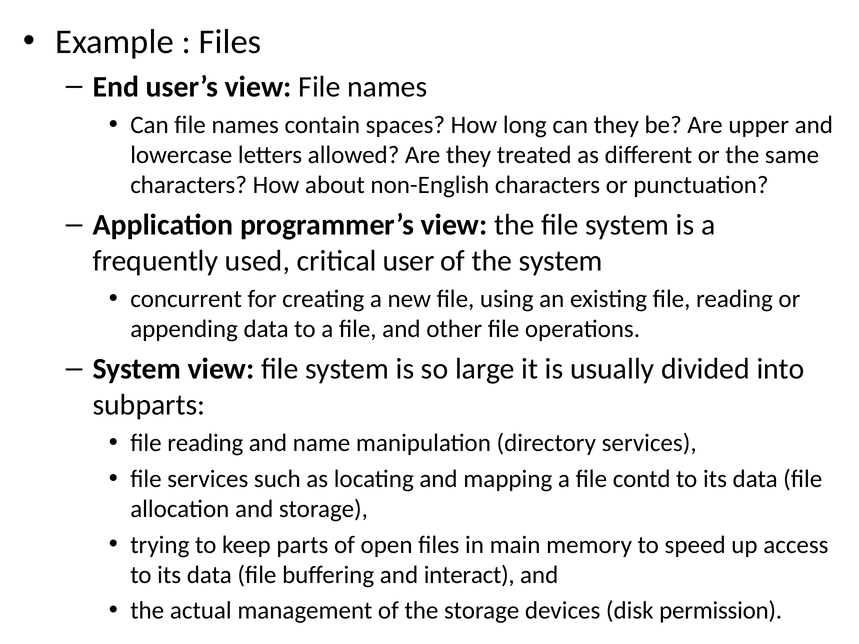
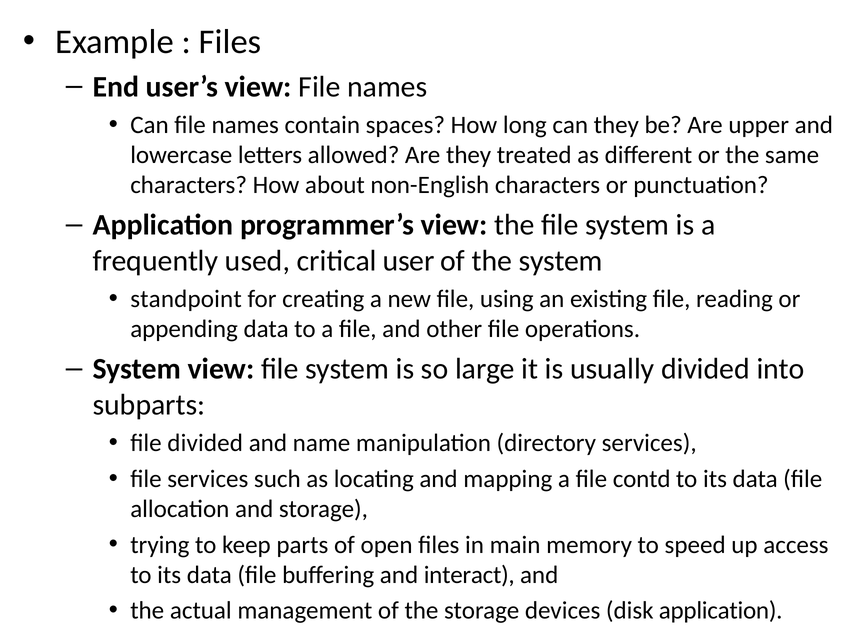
concurrent: concurrent -> standpoint
reading at (205, 443): reading -> divided
disk permission: permission -> application
